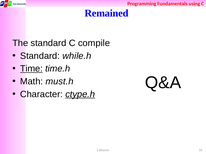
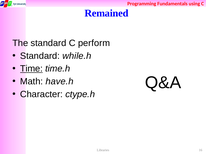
compile: compile -> perform
must.h: must.h -> have.h
ctype.h underline: present -> none
